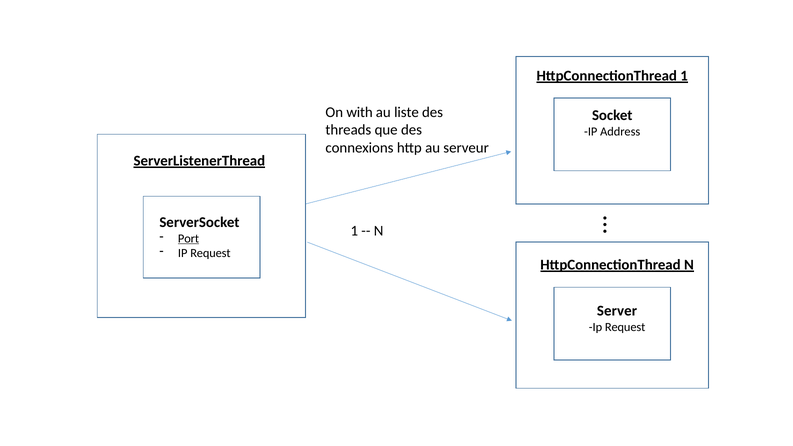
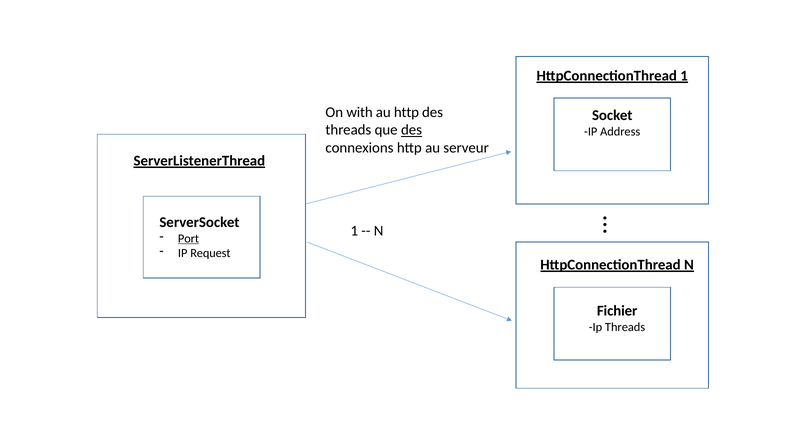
au liste: liste -> http
des at (412, 130) underline: none -> present
Server: Server -> Fichier
Request at (625, 327): Request -> Threads
